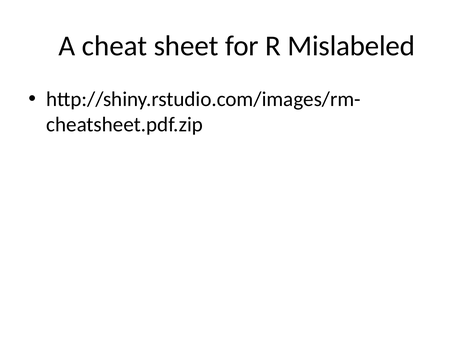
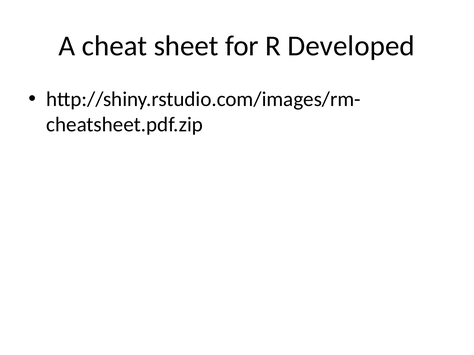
Mislabeled: Mislabeled -> Developed
